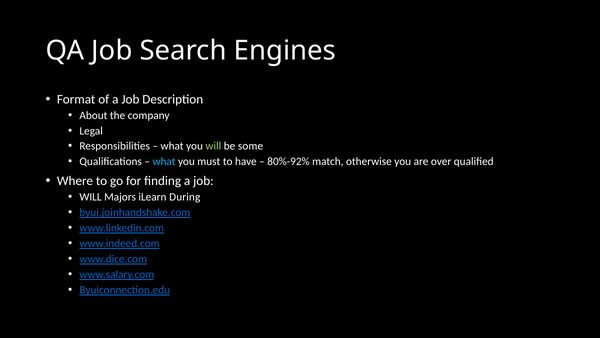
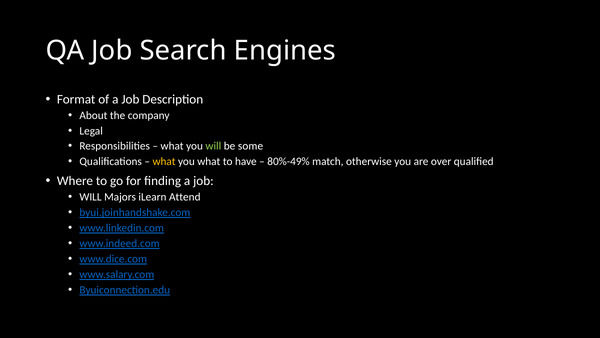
what at (164, 161) colour: light blue -> yellow
you must: must -> what
80%-92%: 80%-92% -> 80%-49%
During: During -> Attend
